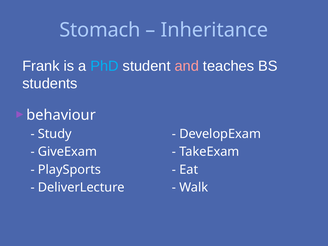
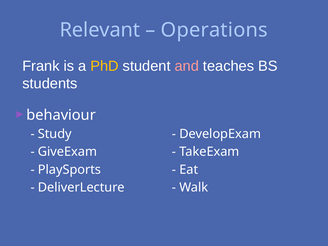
Stomach: Stomach -> Relevant
Inheritance: Inheritance -> Operations
PhD colour: light blue -> yellow
